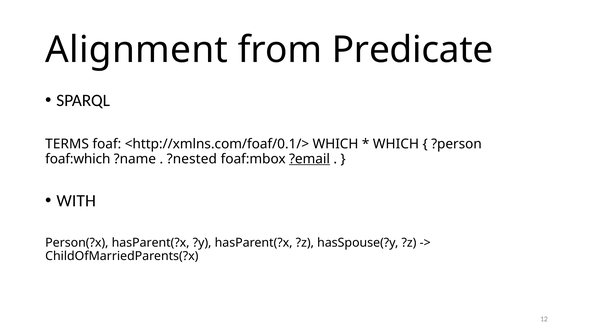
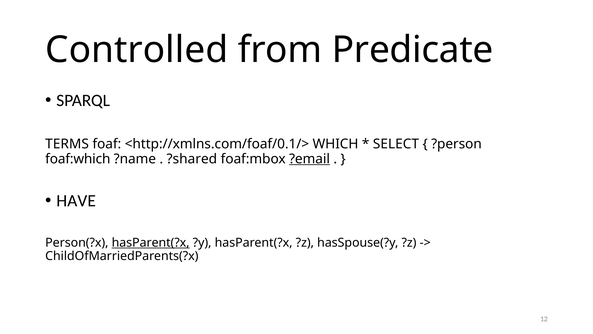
Alignment: Alignment -> Controlled
WHICH at (396, 144): WHICH -> SELECT
?nested: ?nested -> ?shared
WITH: WITH -> HAVE
hasParent(?x at (151, 242) underline: none -> present
